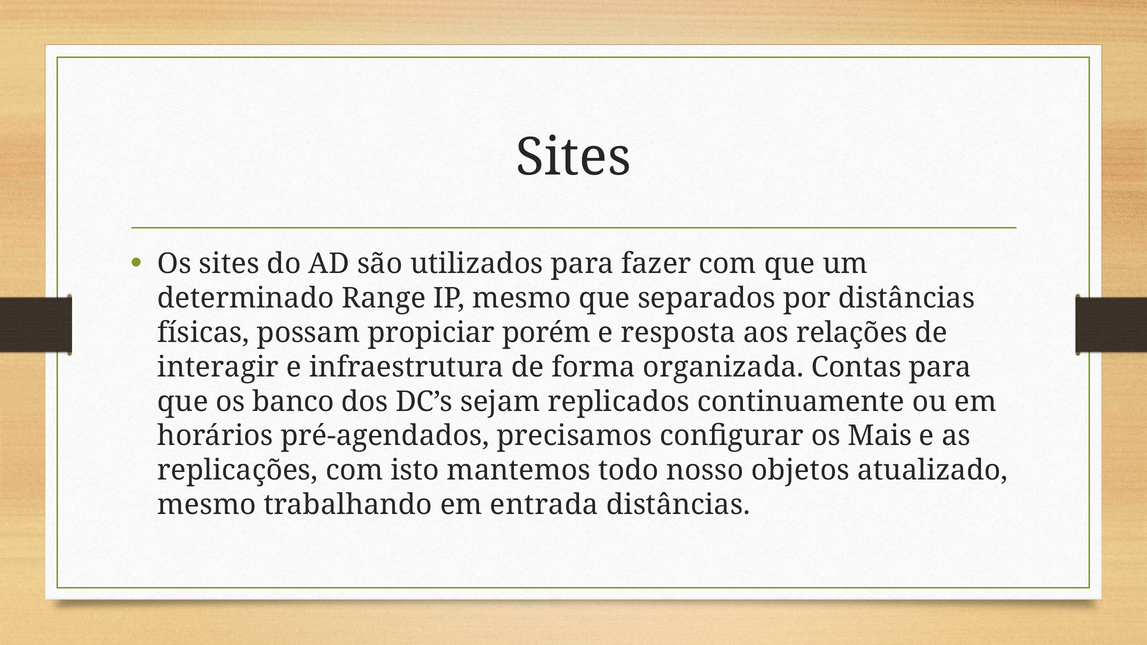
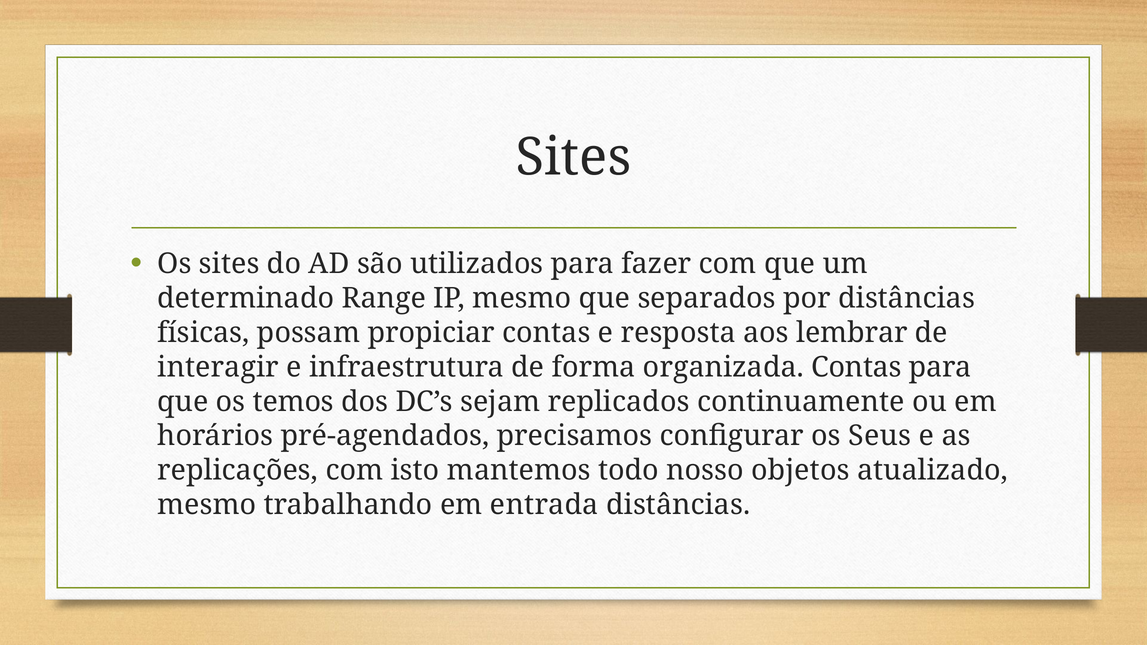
propiciar porém: porém -> contas
relações: relações -> lembrar
banco: banco -> temos
Mais: Mais -> Seus
